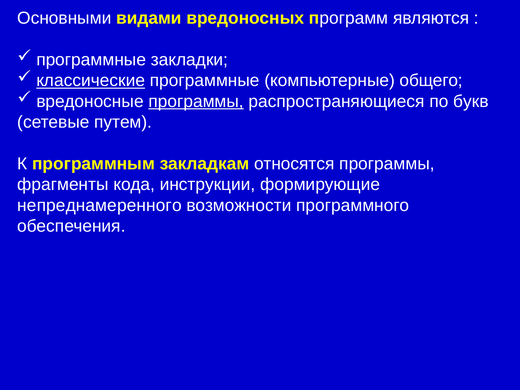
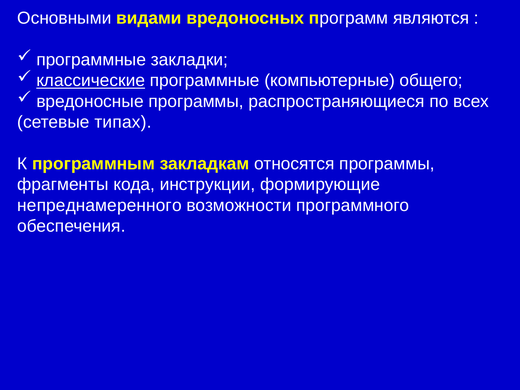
программы at (196, 101) underline: present -> none
букв: букв -> всех
путем: путем -> типах
